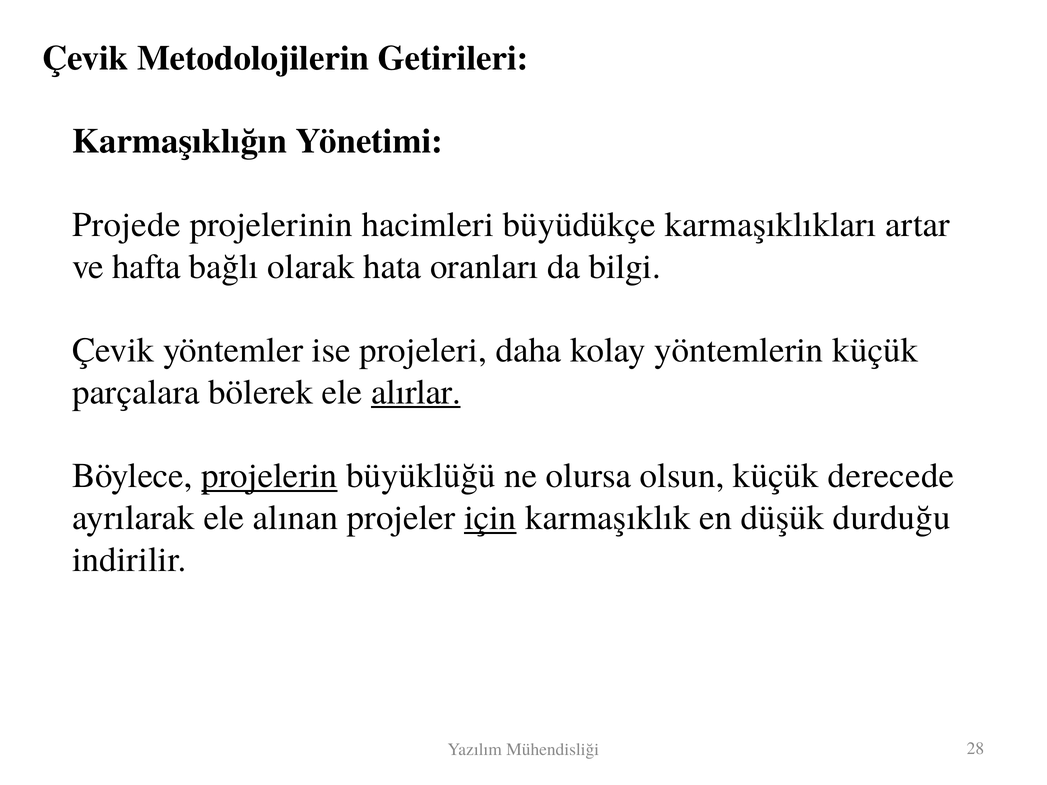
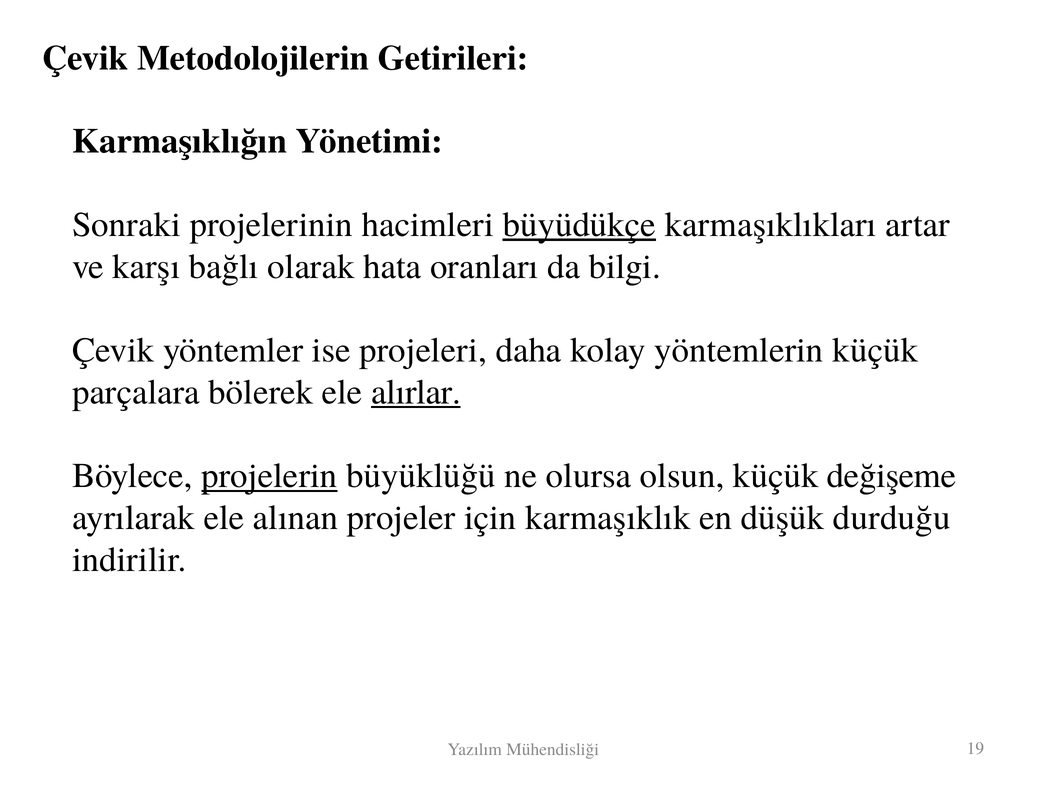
Projede: Projede -> Sonraki
büyüdükçe underline: none -> present
hafta: hafta -> karşı
derecede: derecede -> değişeme
için underline: present -> none
28: 28 -> 19
